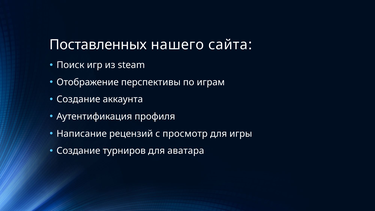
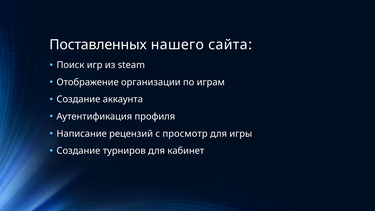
перспективы: перспективы -> организации
аватара: аватара -> кабинет
